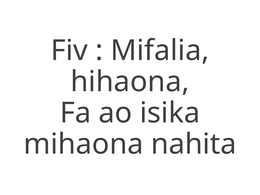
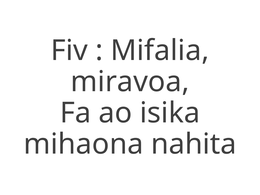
hihaona: hihaona -> miravoa
